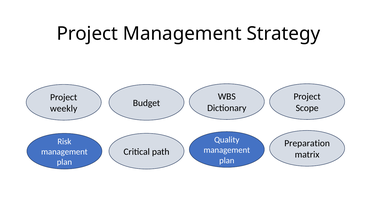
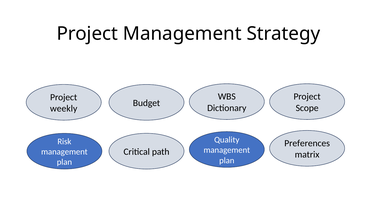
Preparation: Preparation -> Preferences
